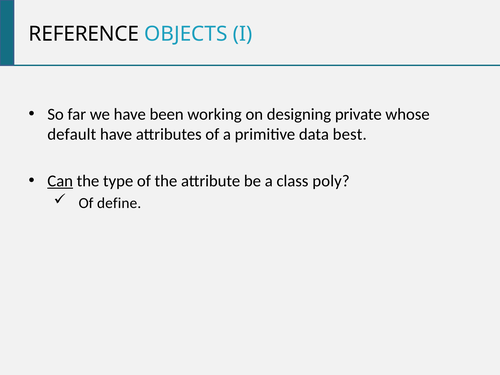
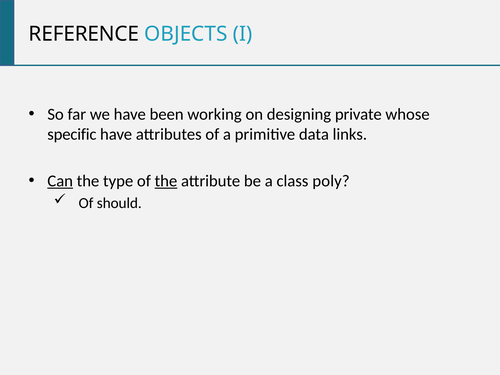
default: default -> specific
best: best -> links
the at (166, 181) underline: none -> present
define: define -> should
